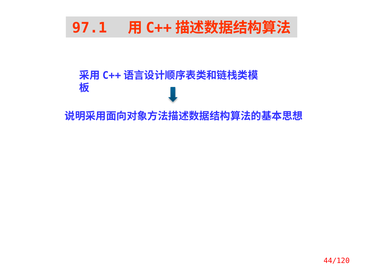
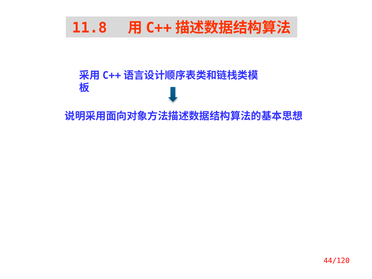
97.1: 97.1 -> 11.8
